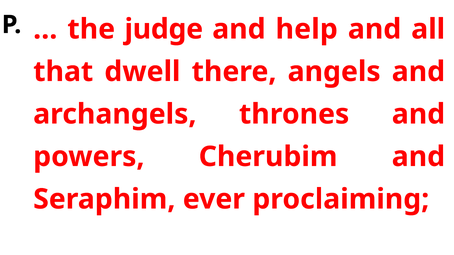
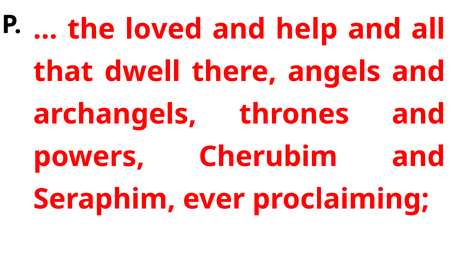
judge: judge -> loved
